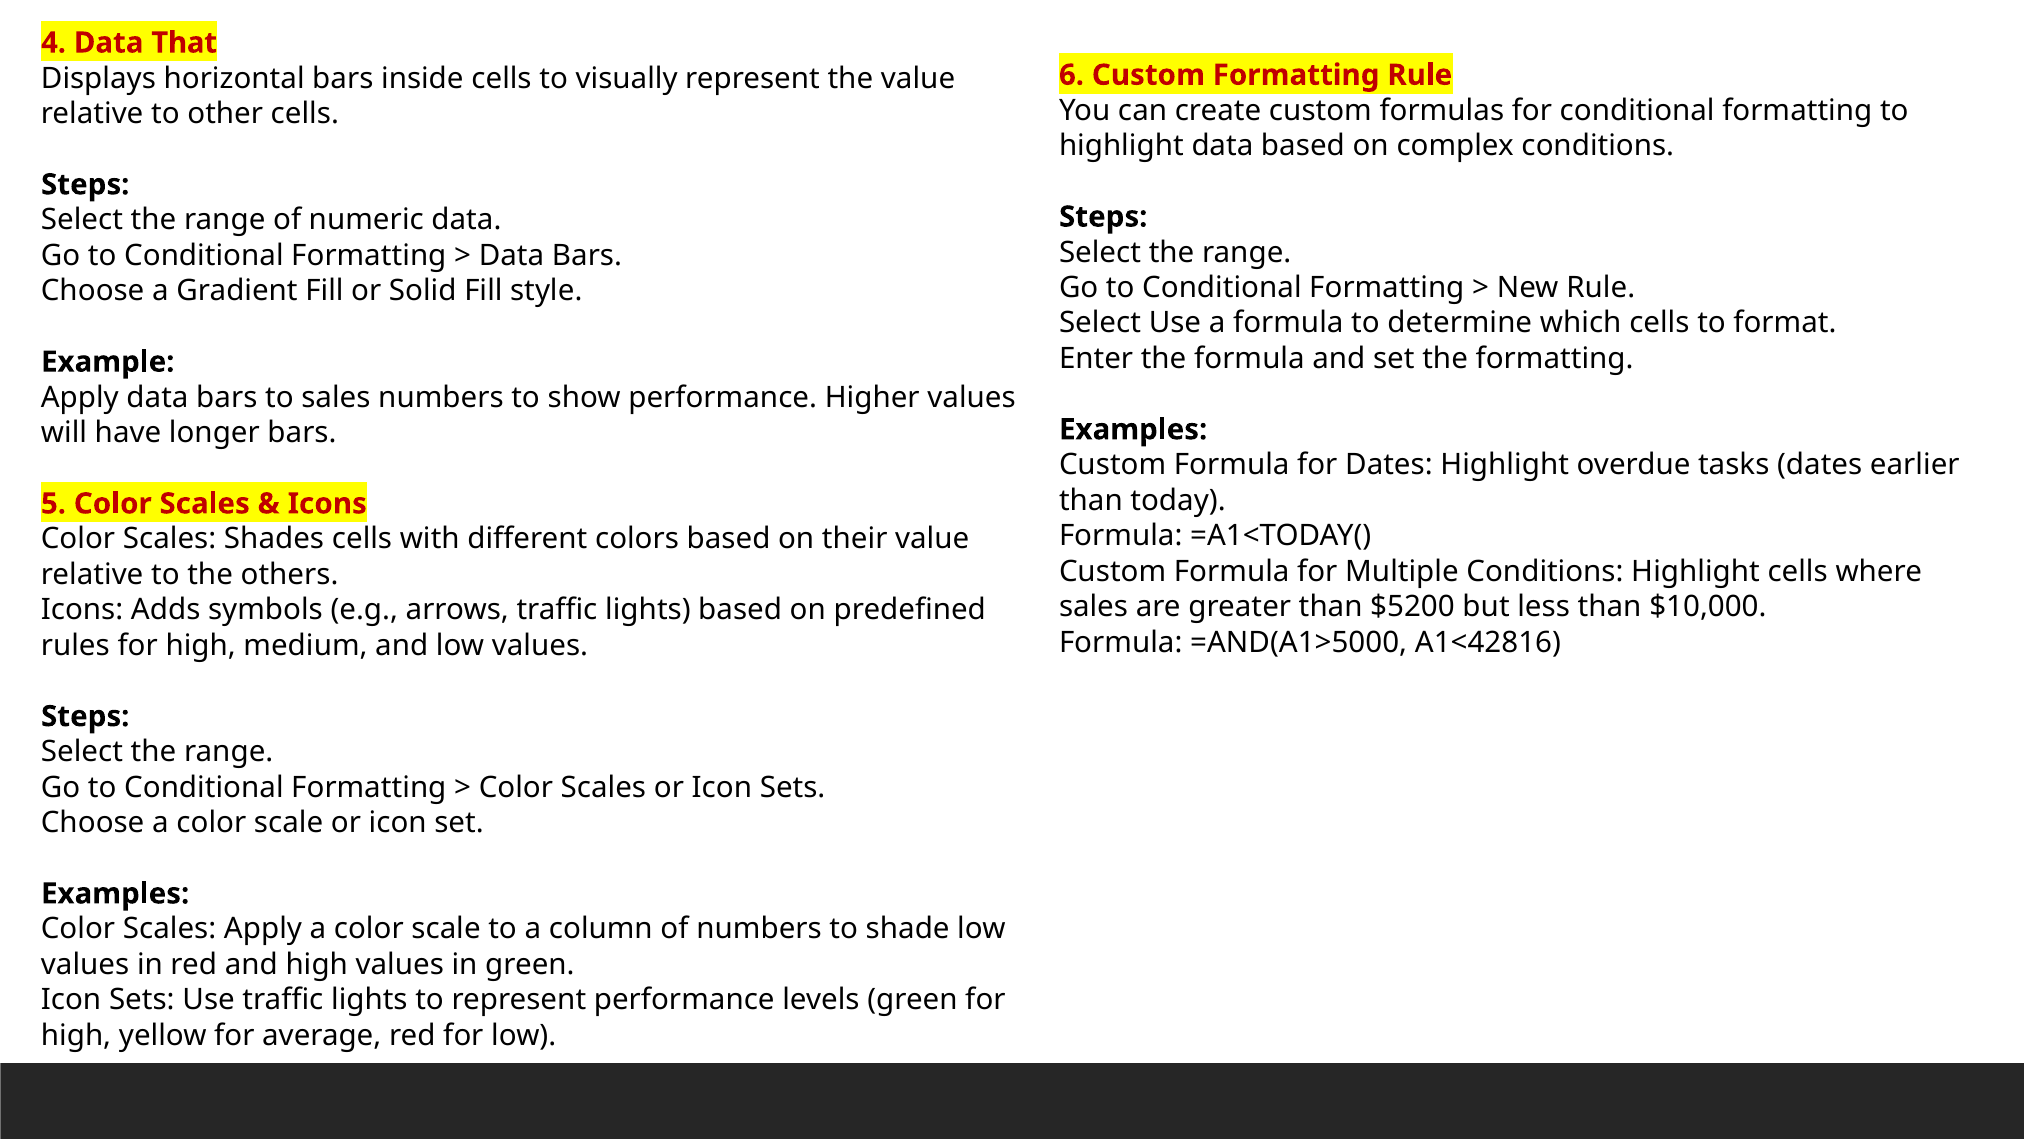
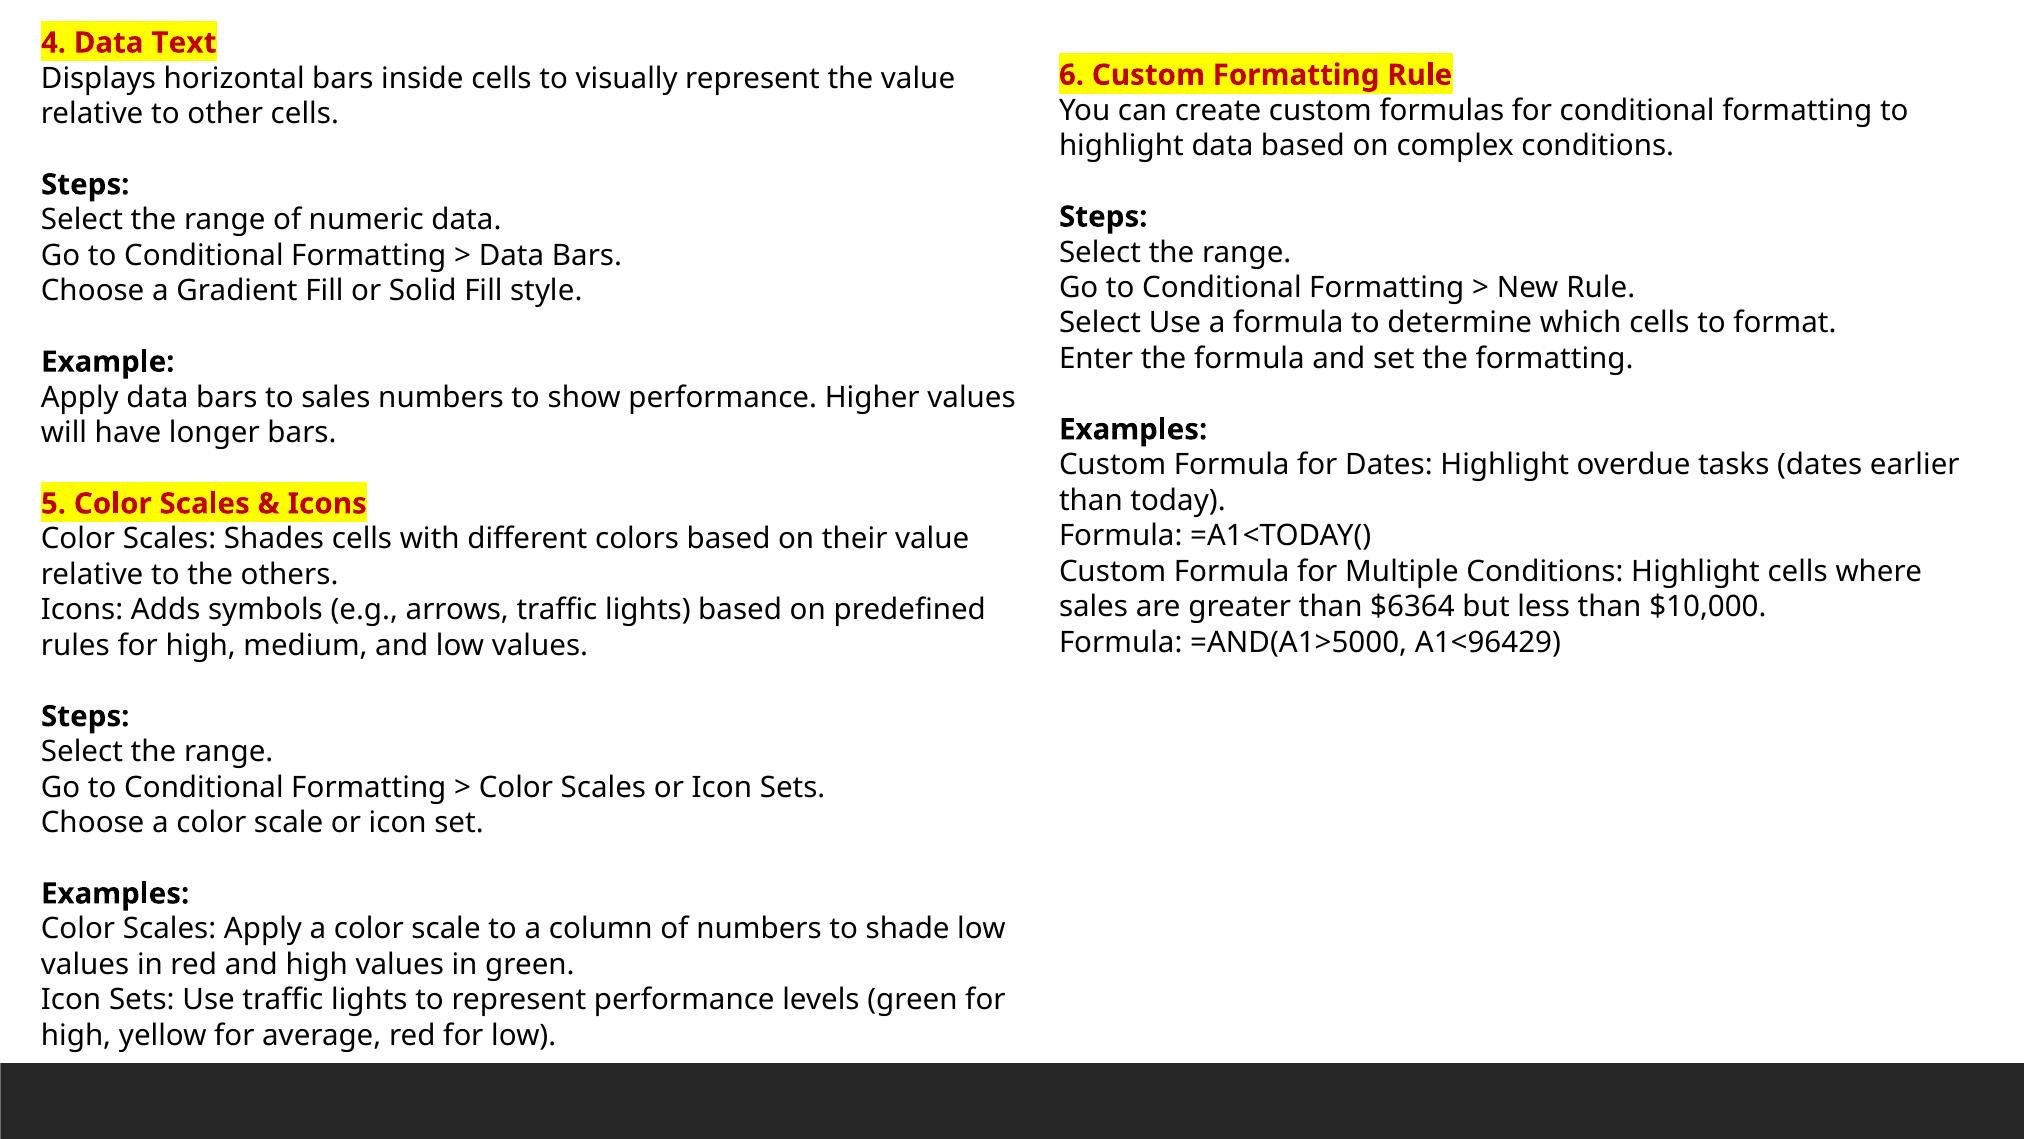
That: That -> Text
$5200: $5200 -> $6364
A1<42816: A1<42816 -> A1<96429
